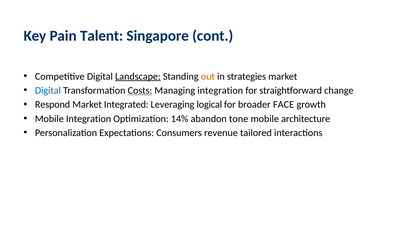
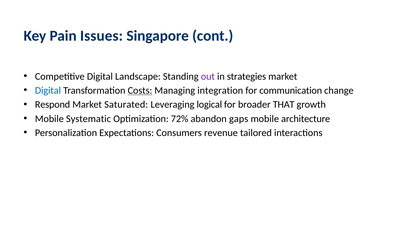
Talent: Talent -> Issues
Landscape underline: present -> none
out colour: orange -> purple
straightforward: straightforward -> communication
Integrated: Integrated -> Saturated
FACE: FACE -> THAT
Mobile Integration: Integration -> Systematic
14%: 14% -> 72%
tone: tone -> gaps
